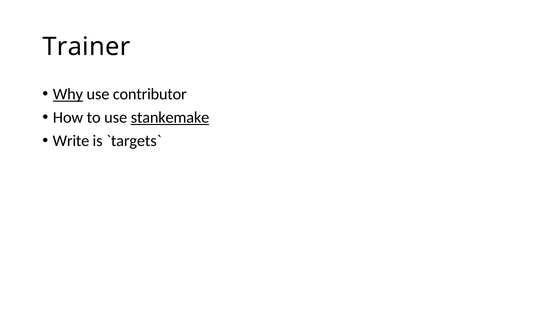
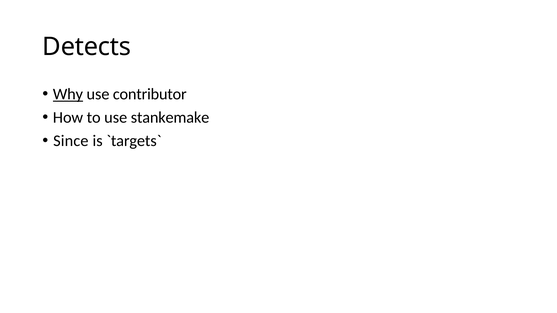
Trainer: Trainer -> Detects
stankemake underline: present -> none
Write: Write -> Since
